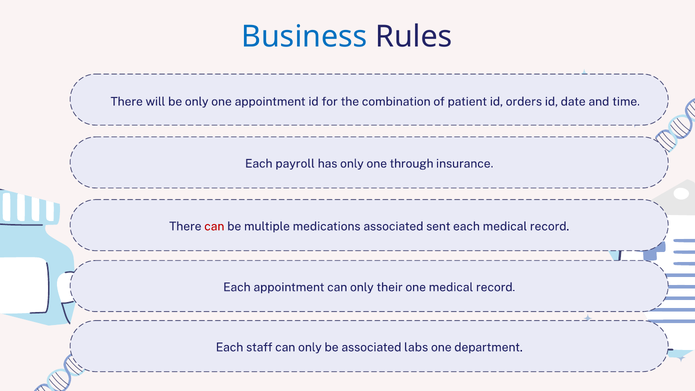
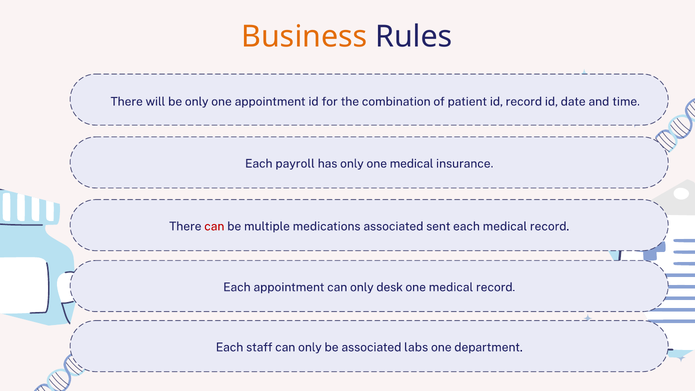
Business colour: blue -> orange
id orders: orders -> record
only one through: through -> medical
their: their -> desk
